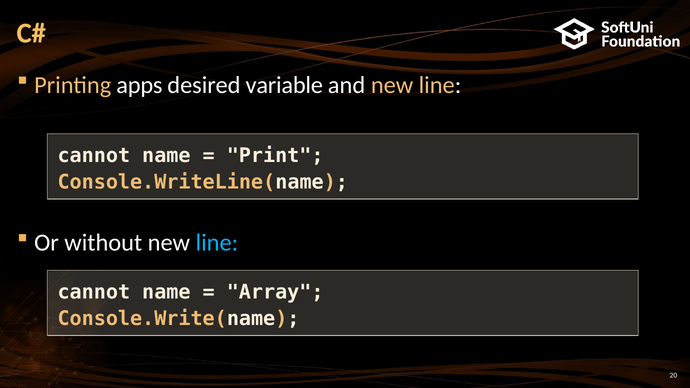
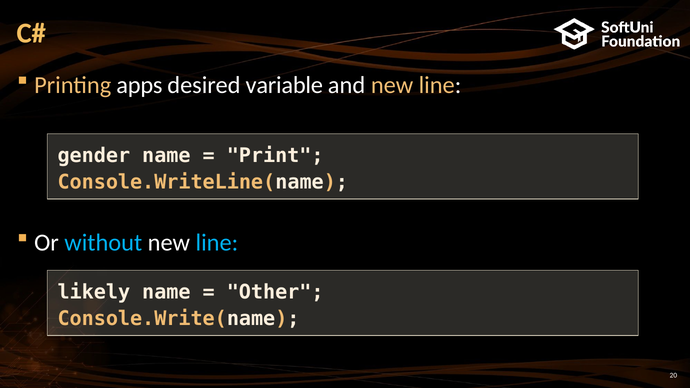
cannot at (94, 156): cannot -> gender
without colour: white -> light blue
cannot at (94, 292): cannot -> likely
Array: Array -> Other
